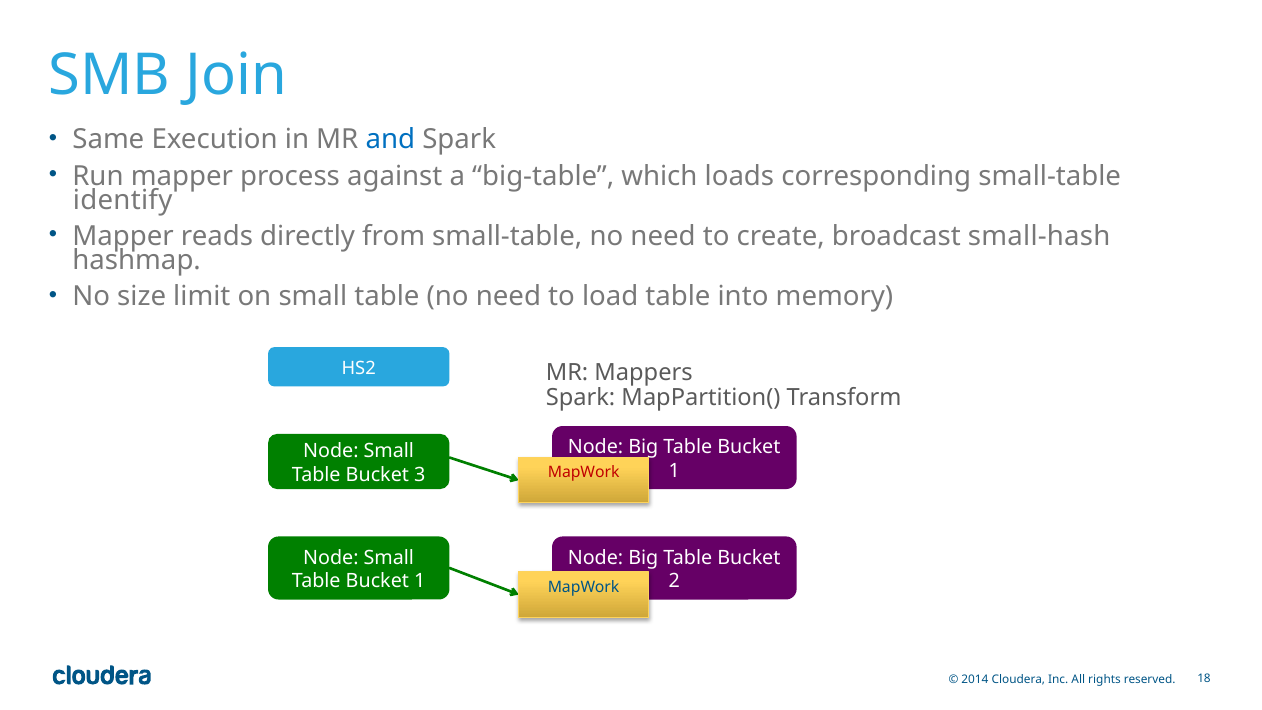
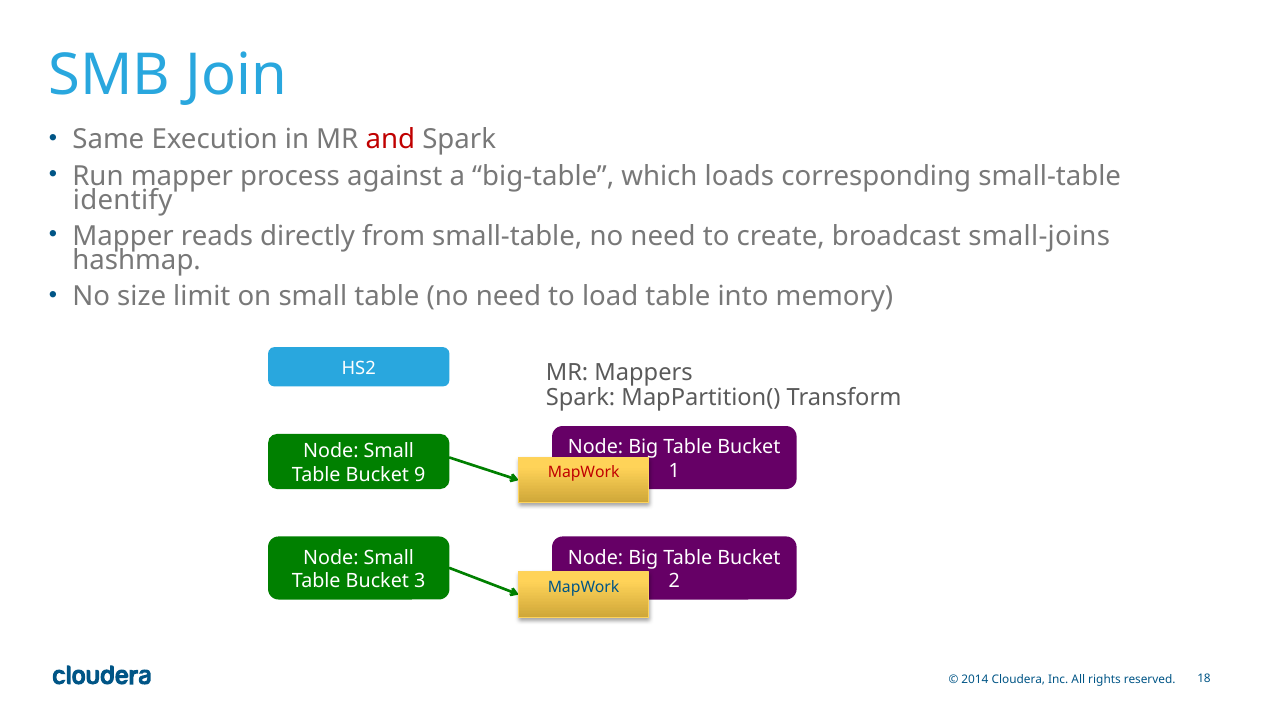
and colour: blue -> red
small-hash: small-hash -> small-joins
3: 3 -> 9
1 at (420, 581): 1 -> 3
